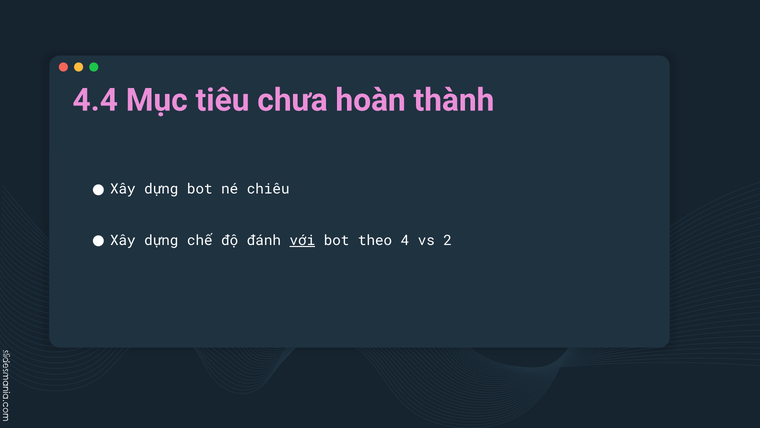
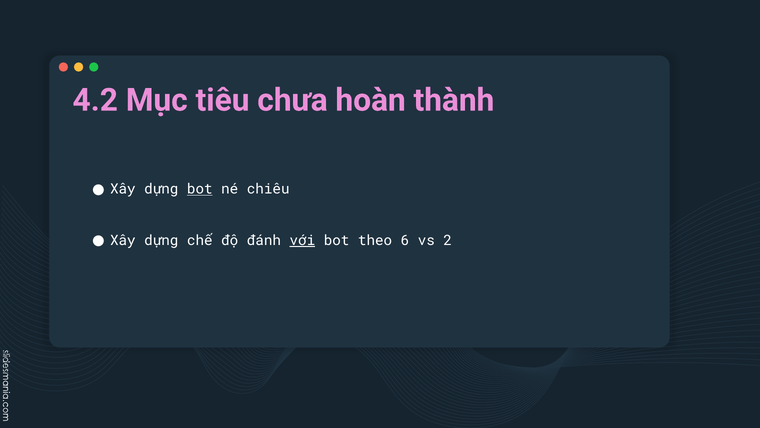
4.4: 4.4 -> 4.2
bot at (200, 189) underline: none -> present
4: 4 -> 6
